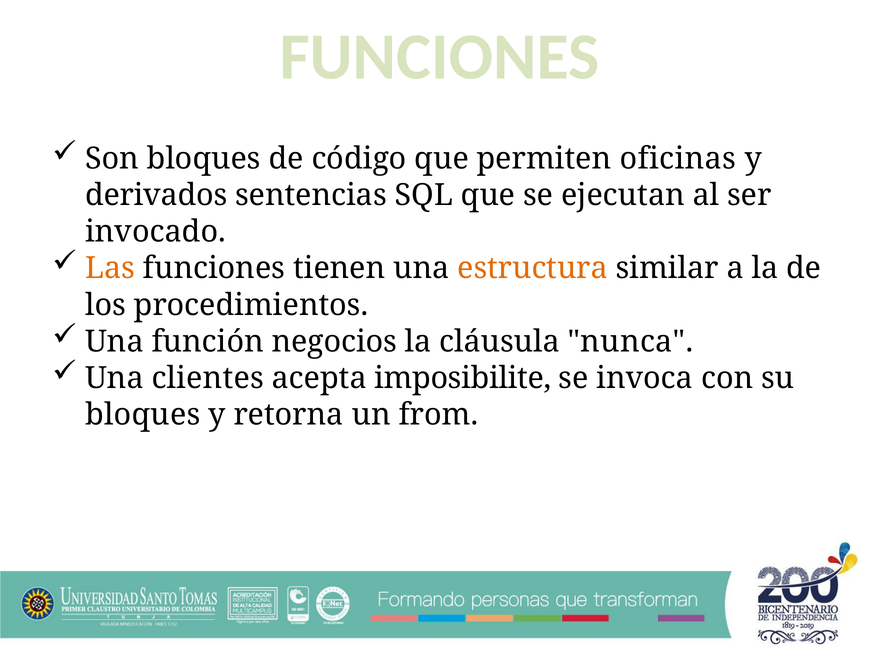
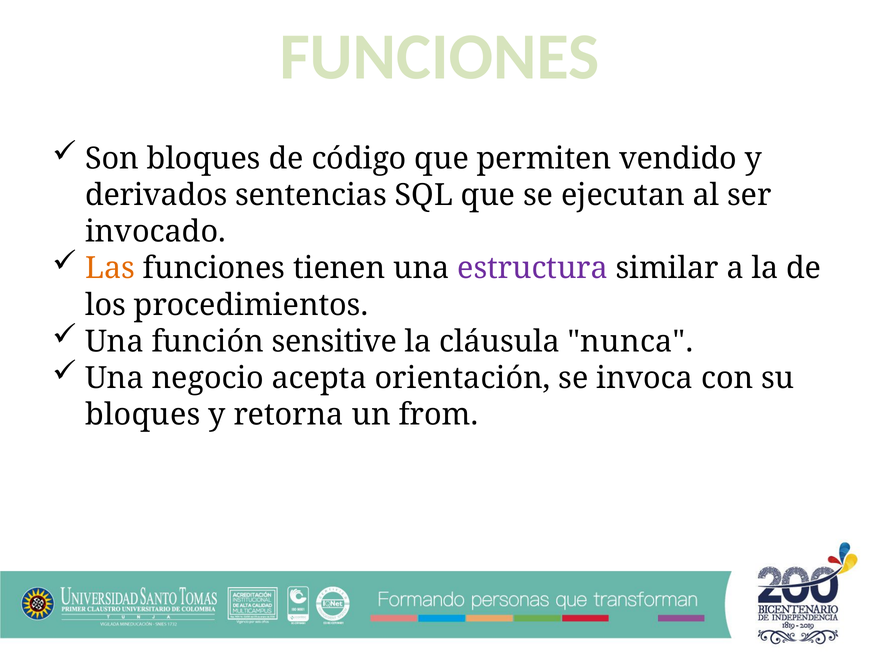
oficinas: oficinas -> vendido
estructura colour: orange -> purple
negocios: negocios -> sensitive
clientes: clientes -> negocio
imposibilite: imposibilite -> orientación
